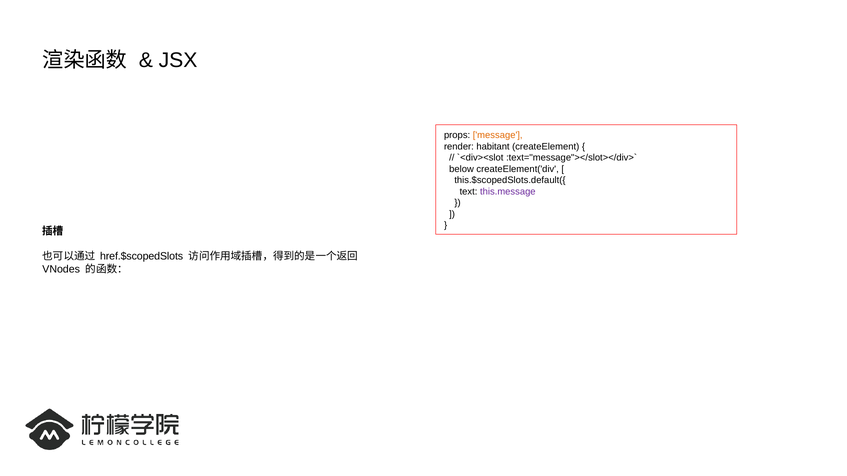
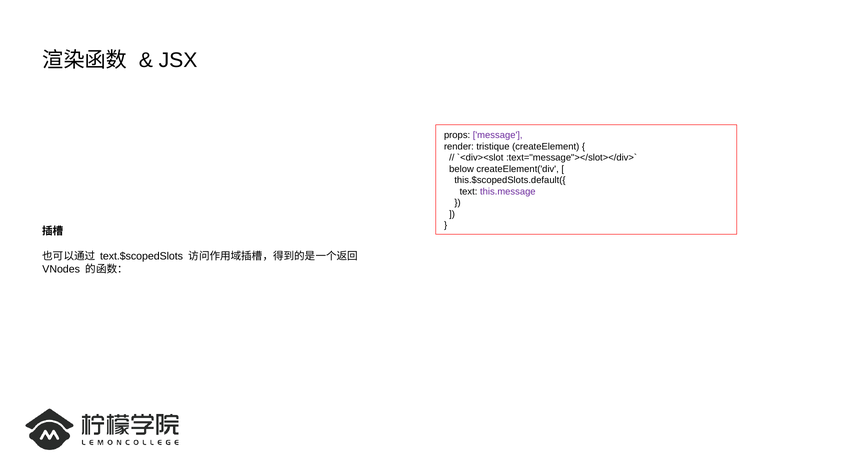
message colour: orange -> purple
habitant: habitant -> tristique
href.$scopedSlots: href.$scopedSlots -> text.$scopedSlots
